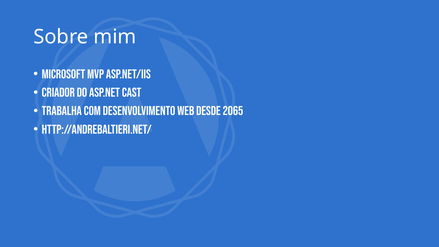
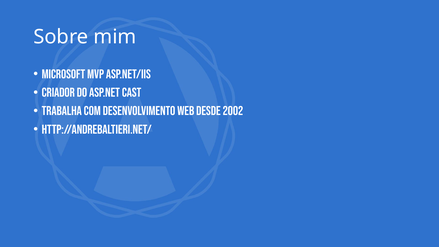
2065: 2065 -> 2002
